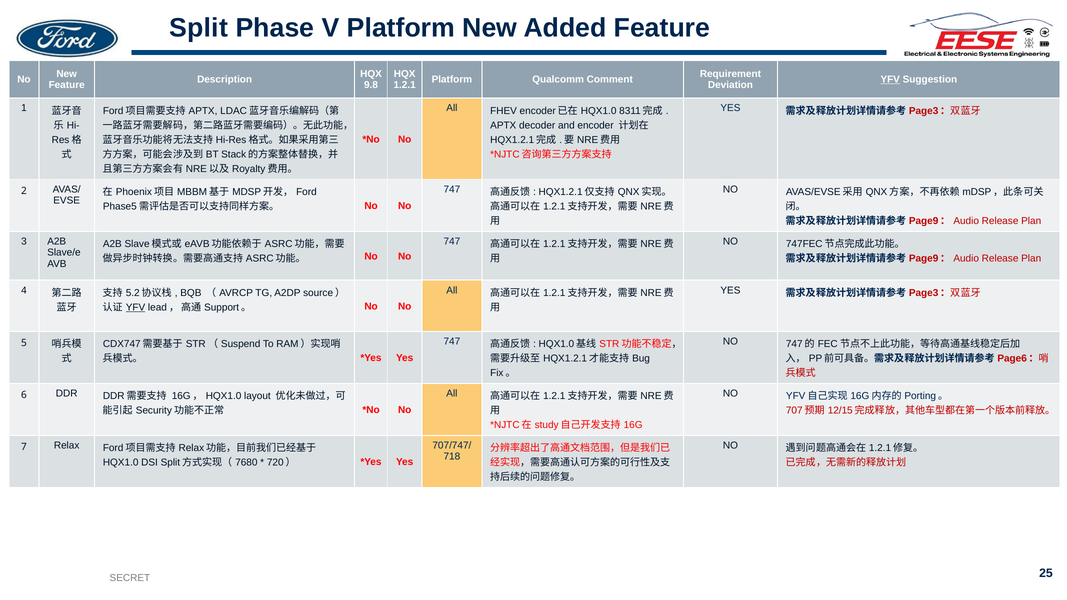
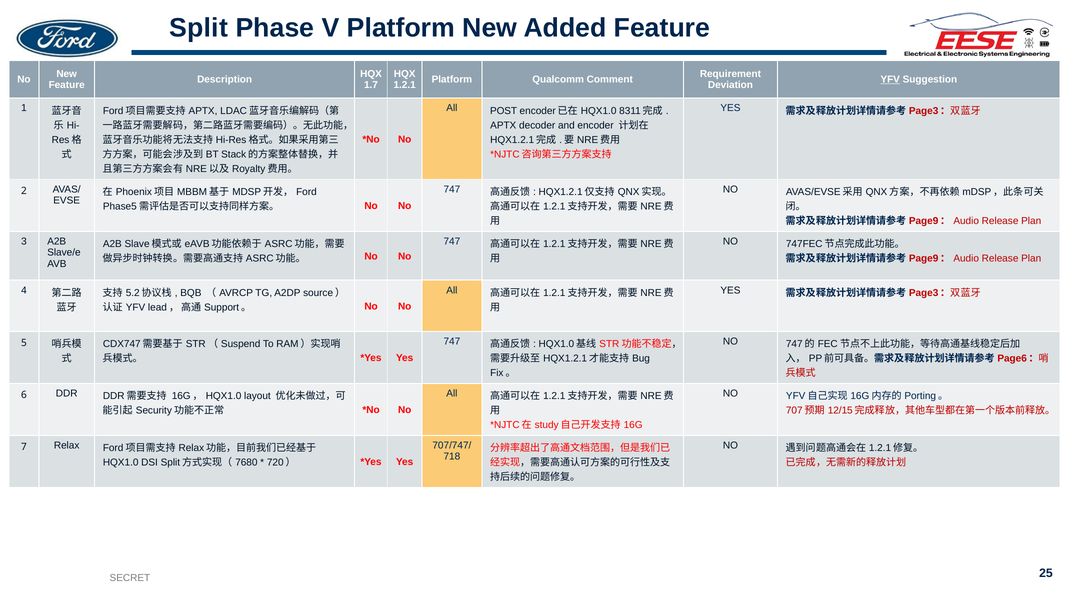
9.8: 9.8 -> 1.7
FHEV: FHEV -> POST
YFV at (135, 307) underline: present -> none
